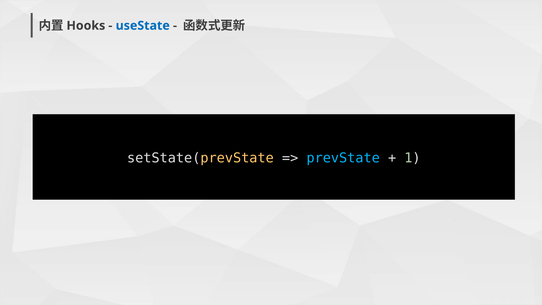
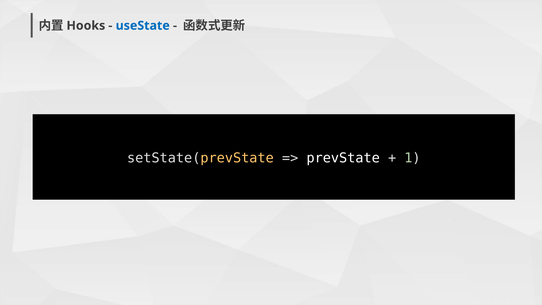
prevState colour: light blue -> white
